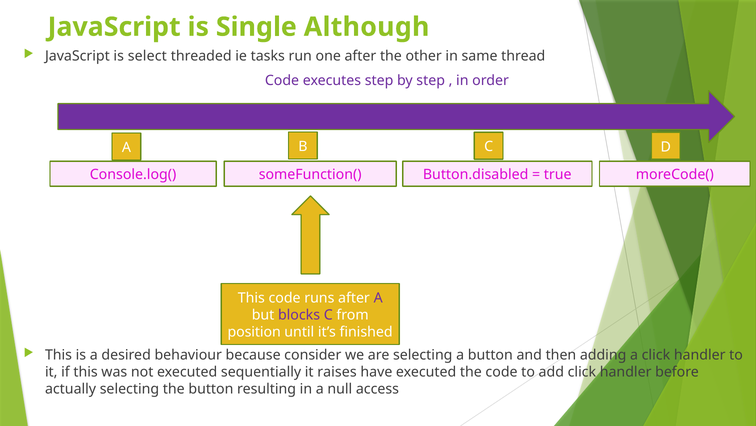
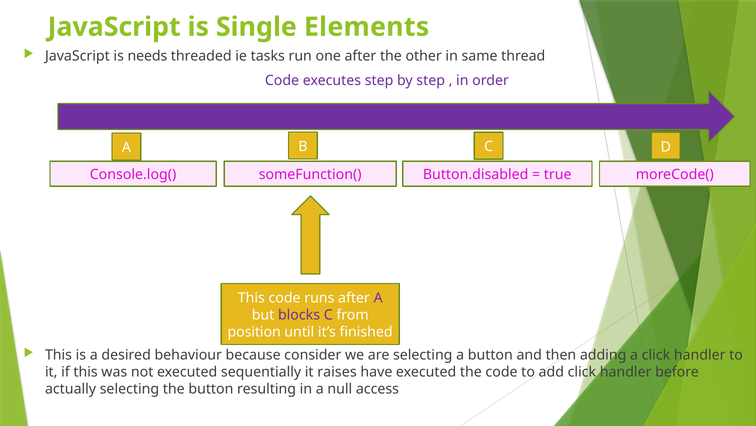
Although: Although -> Elements
select: select -> needs
